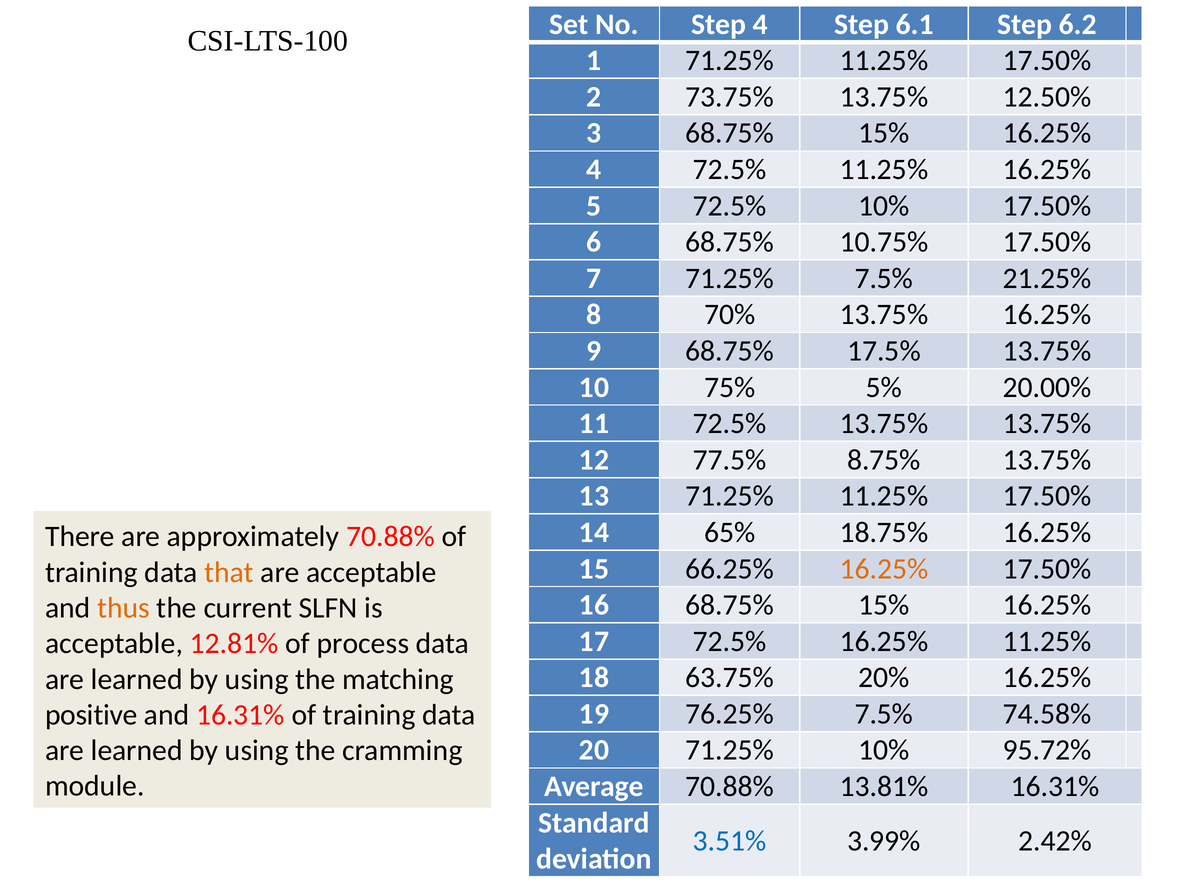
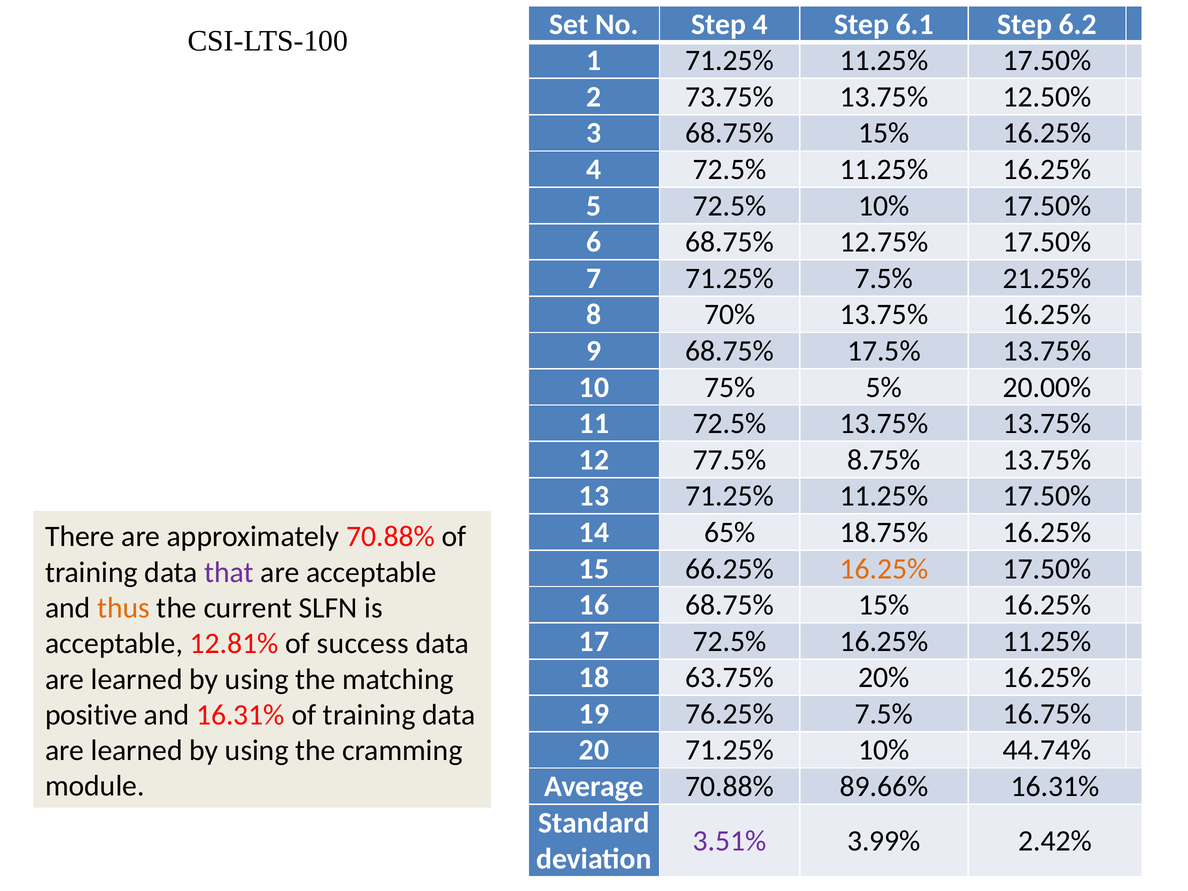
10.75%: 10.75% -> 12.75%
that colour: orange -> purple
process: process -> success
74.58%: 74.58% -> 16.75%
95.72%: 95.72% -> 44.74%
13.81%: 13.81% -> 89.66%
3.51% colour: blue -> purple
